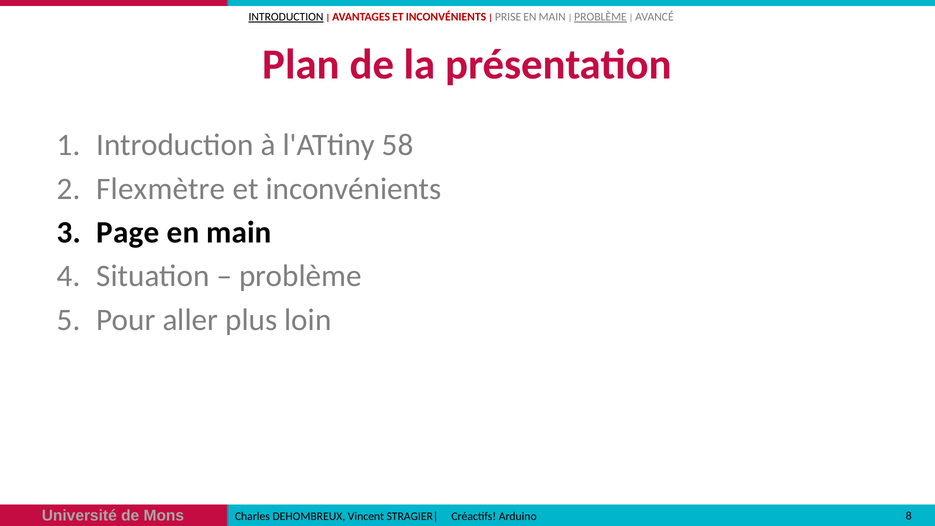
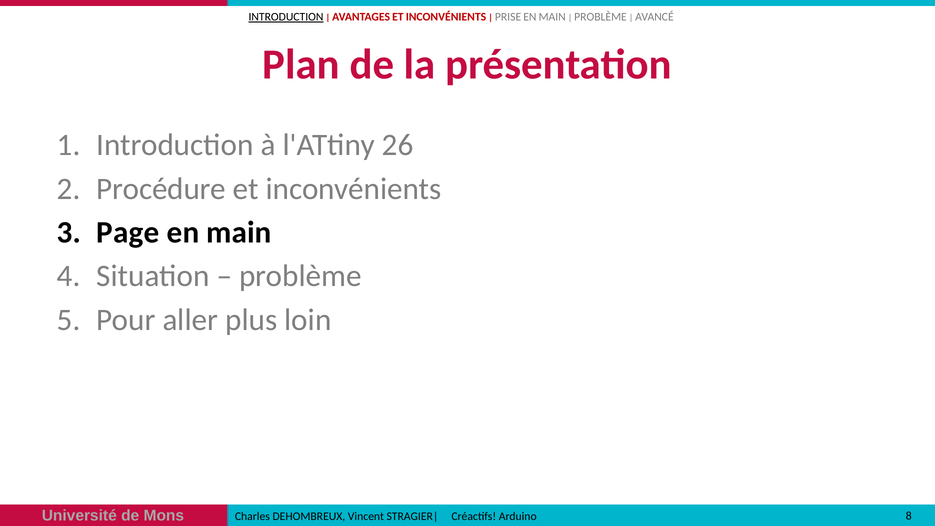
PROBLÈME at (601, 17) underline: present -> none
58: 58 -> 26
Flexmètre: Flexmètre -> Procédure
